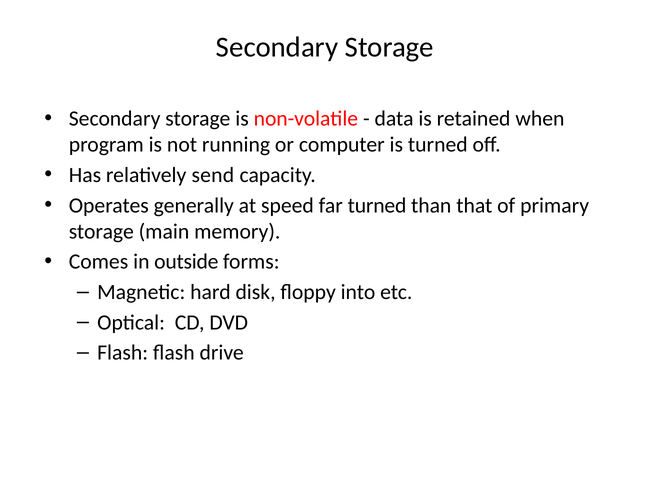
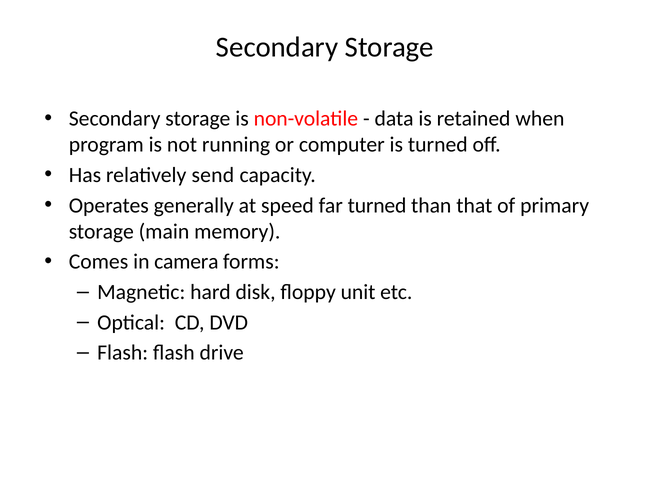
outside: outside -> camera
into: into -> unit
